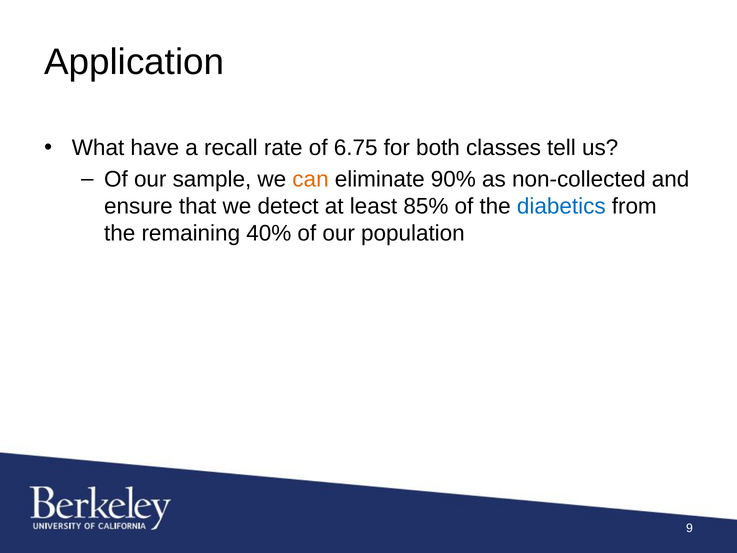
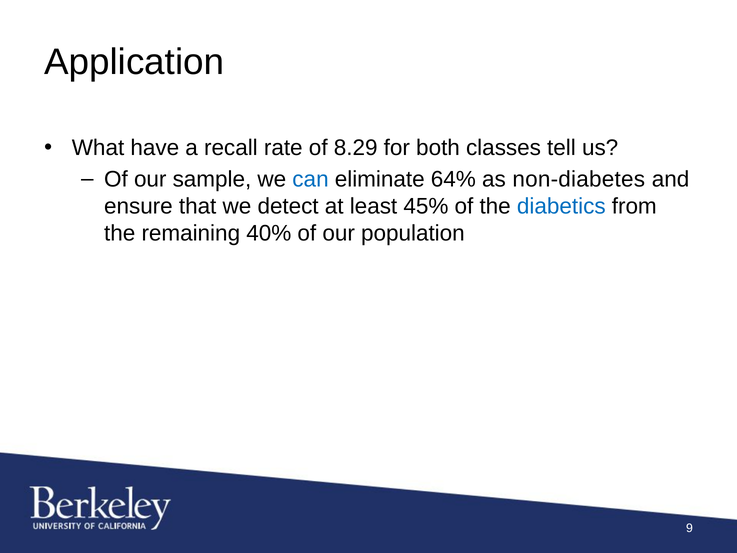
6.75: 6.75 -> 8.29
can colour: orange -> blue
90%: 90% -> 64%
non-collected: non-collected -> non-diabetes
85%: 85% -> 45%
